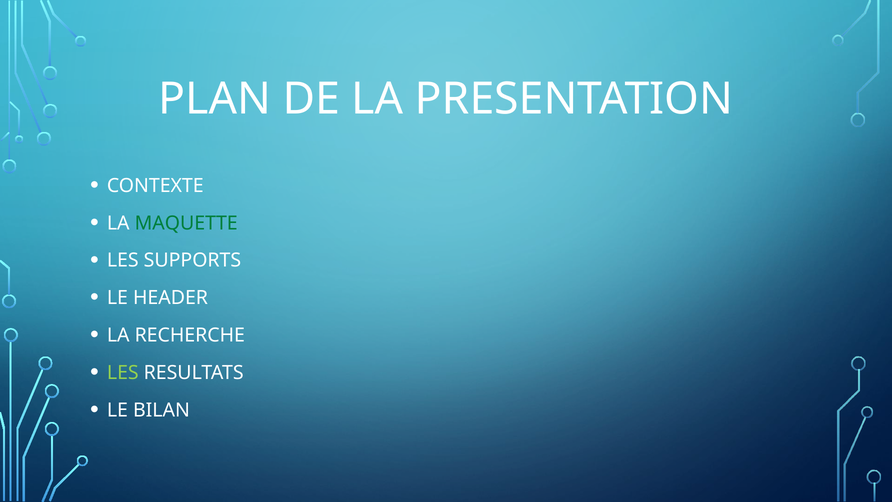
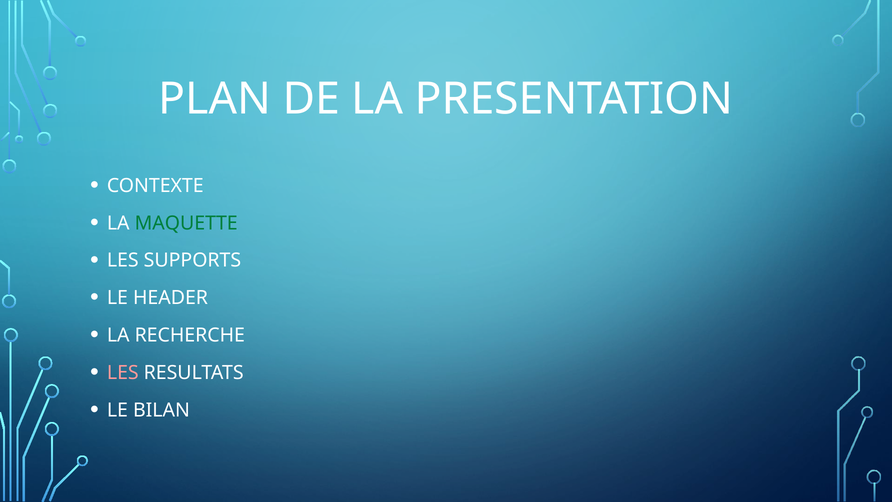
LES at (123, 373) colour: light green -> pink
